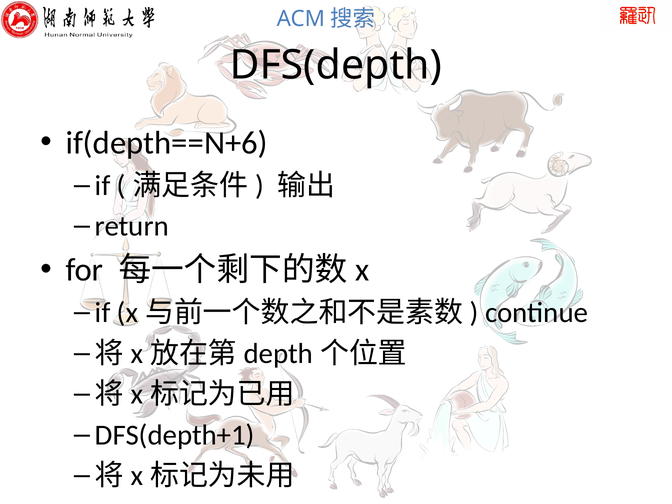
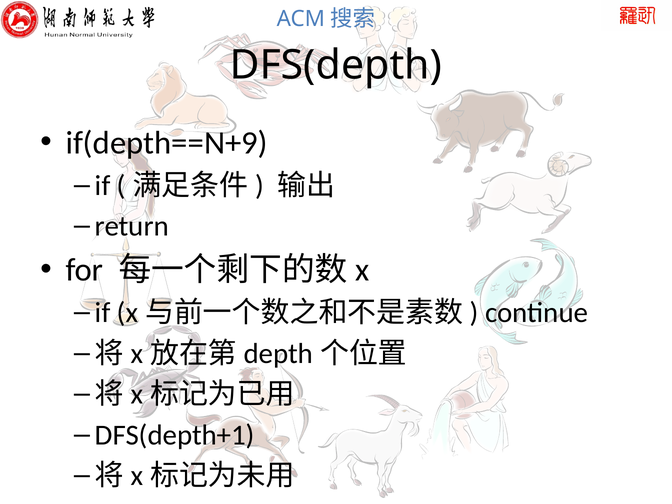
if(depth==N+6: if(depth==N+6 -> if(depth==N+9
